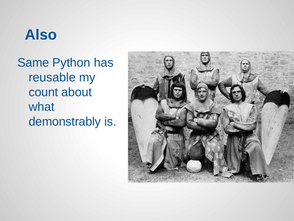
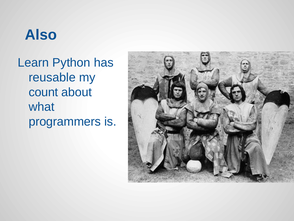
Same: Same -> Learn
demonstrably: demonstrably -> programmers
